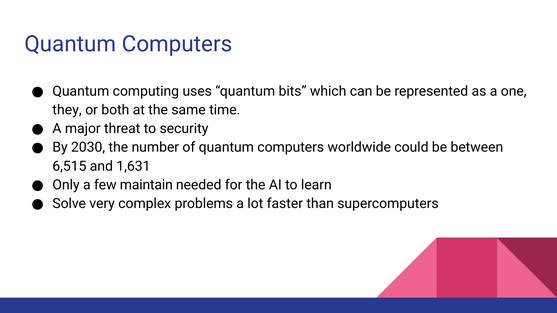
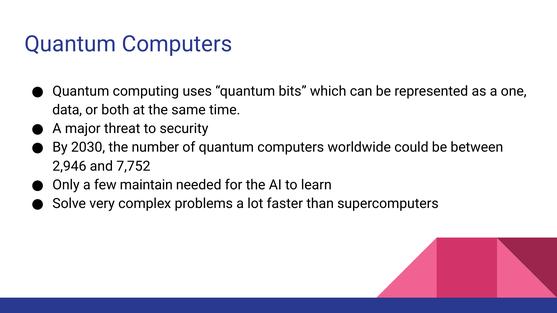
they: they -> data
6,515: 6,515 -> 2,946
1,631: 1,631 -> 7,752
